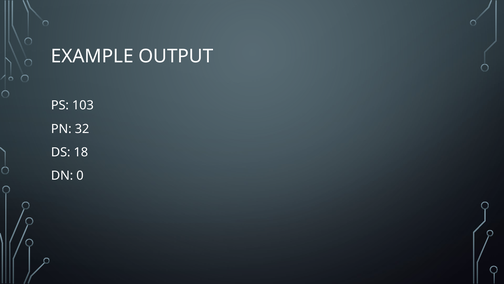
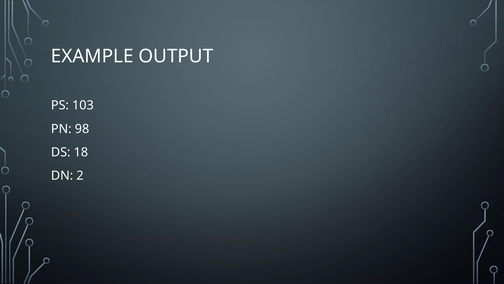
32: 32 -> 98
0: 0 -> 2
